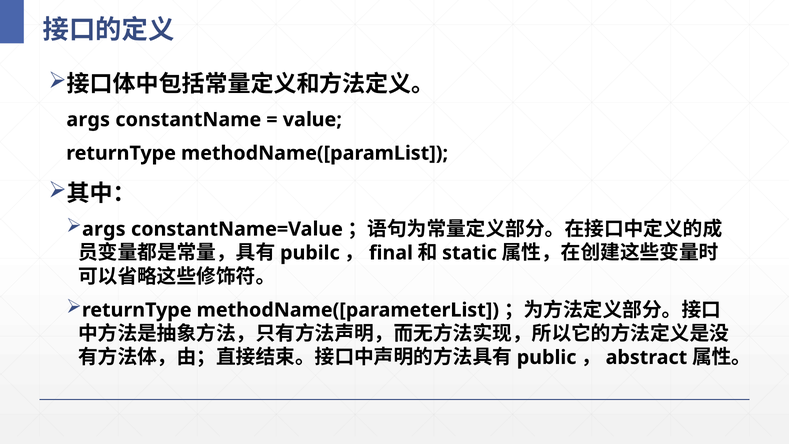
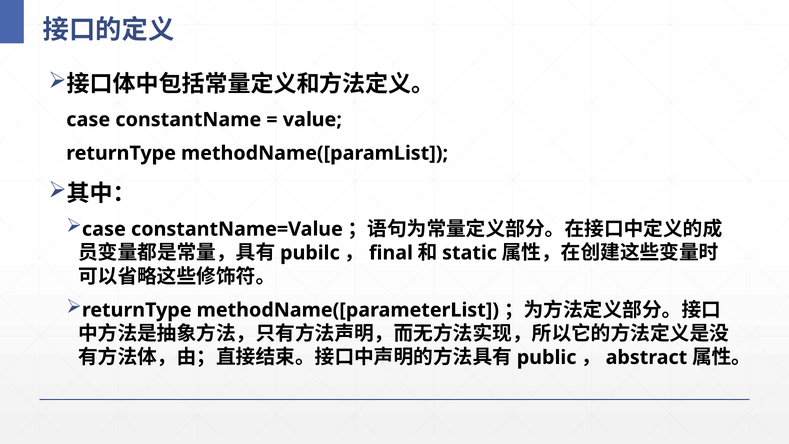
args at (88, 120): args -> case
args at (104, 229): args -> case
